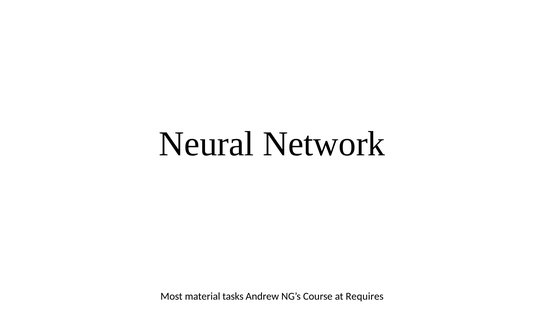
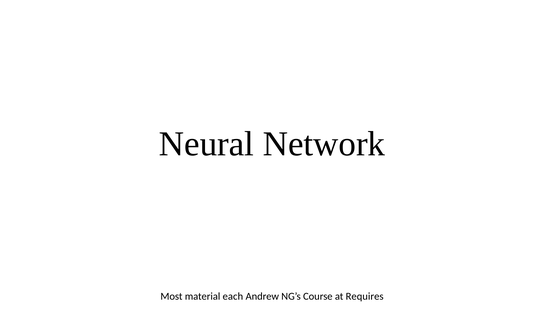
tasks: tasks -> each
